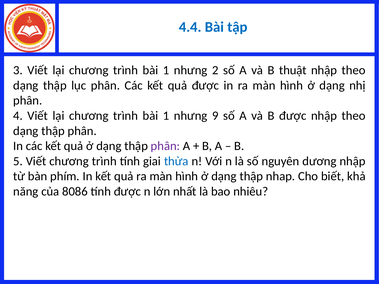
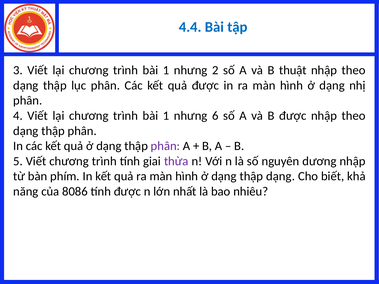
9: 9 -> 6
thừa colour: blue -> purple
thập nhap: nhap -> dạng
